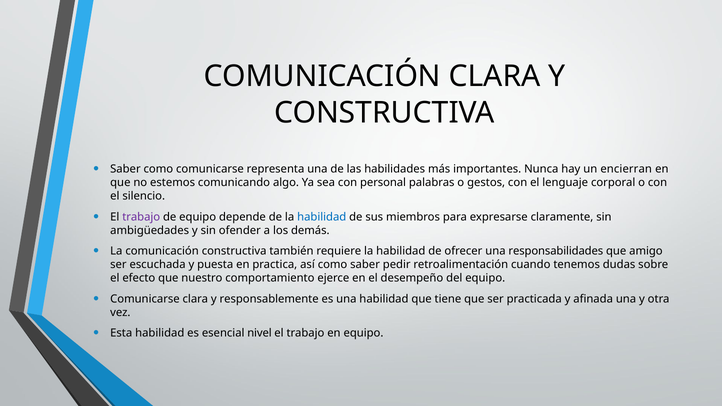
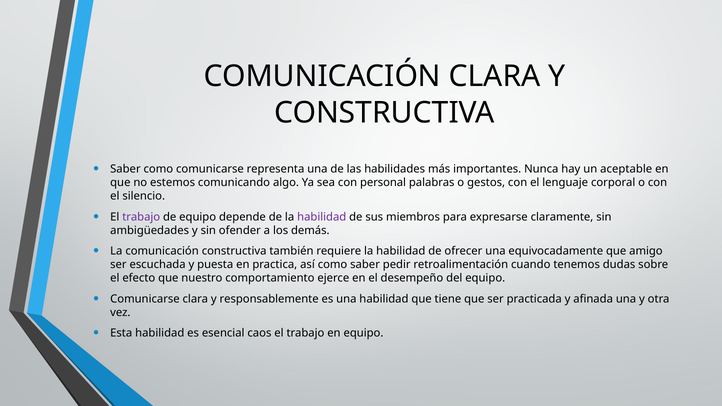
encierran: encierran -> aceptable
habilidad at (322, 217) colour: blue -> purple
responsabilidades: responsabilidades -> equivocadamente
nivel: nivel -> caos
